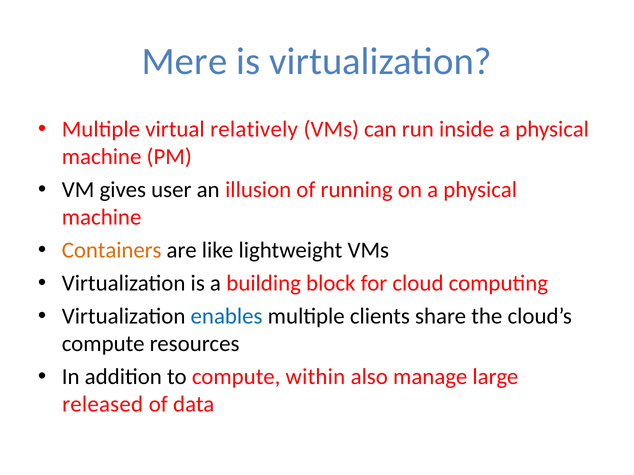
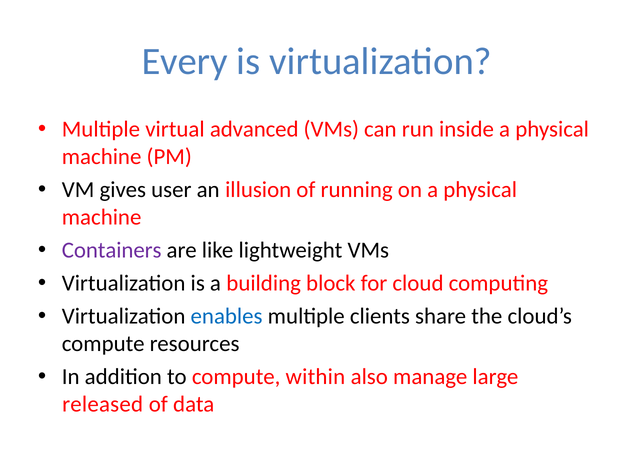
Mere: Mere -> Every
relatively: relatively -> advanced
Containers colour: orange -> purple
